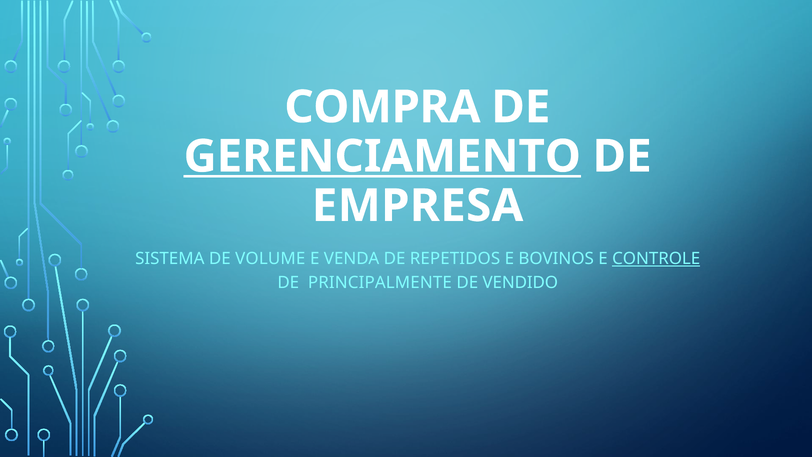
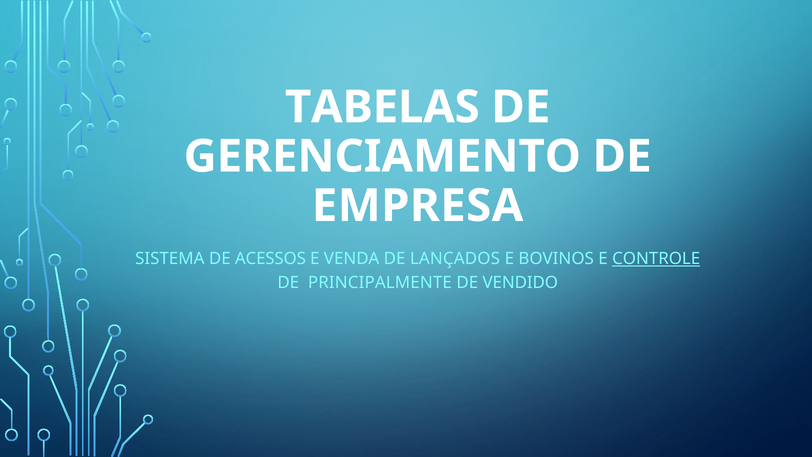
COMPRA: COMPRA -> TABELAS
GERENCIAMENTO underline: present -> none
VOLUME: VOLUME -> ACESSOS
REPETIDOS: REPETIDOS -> LANÇADOS
